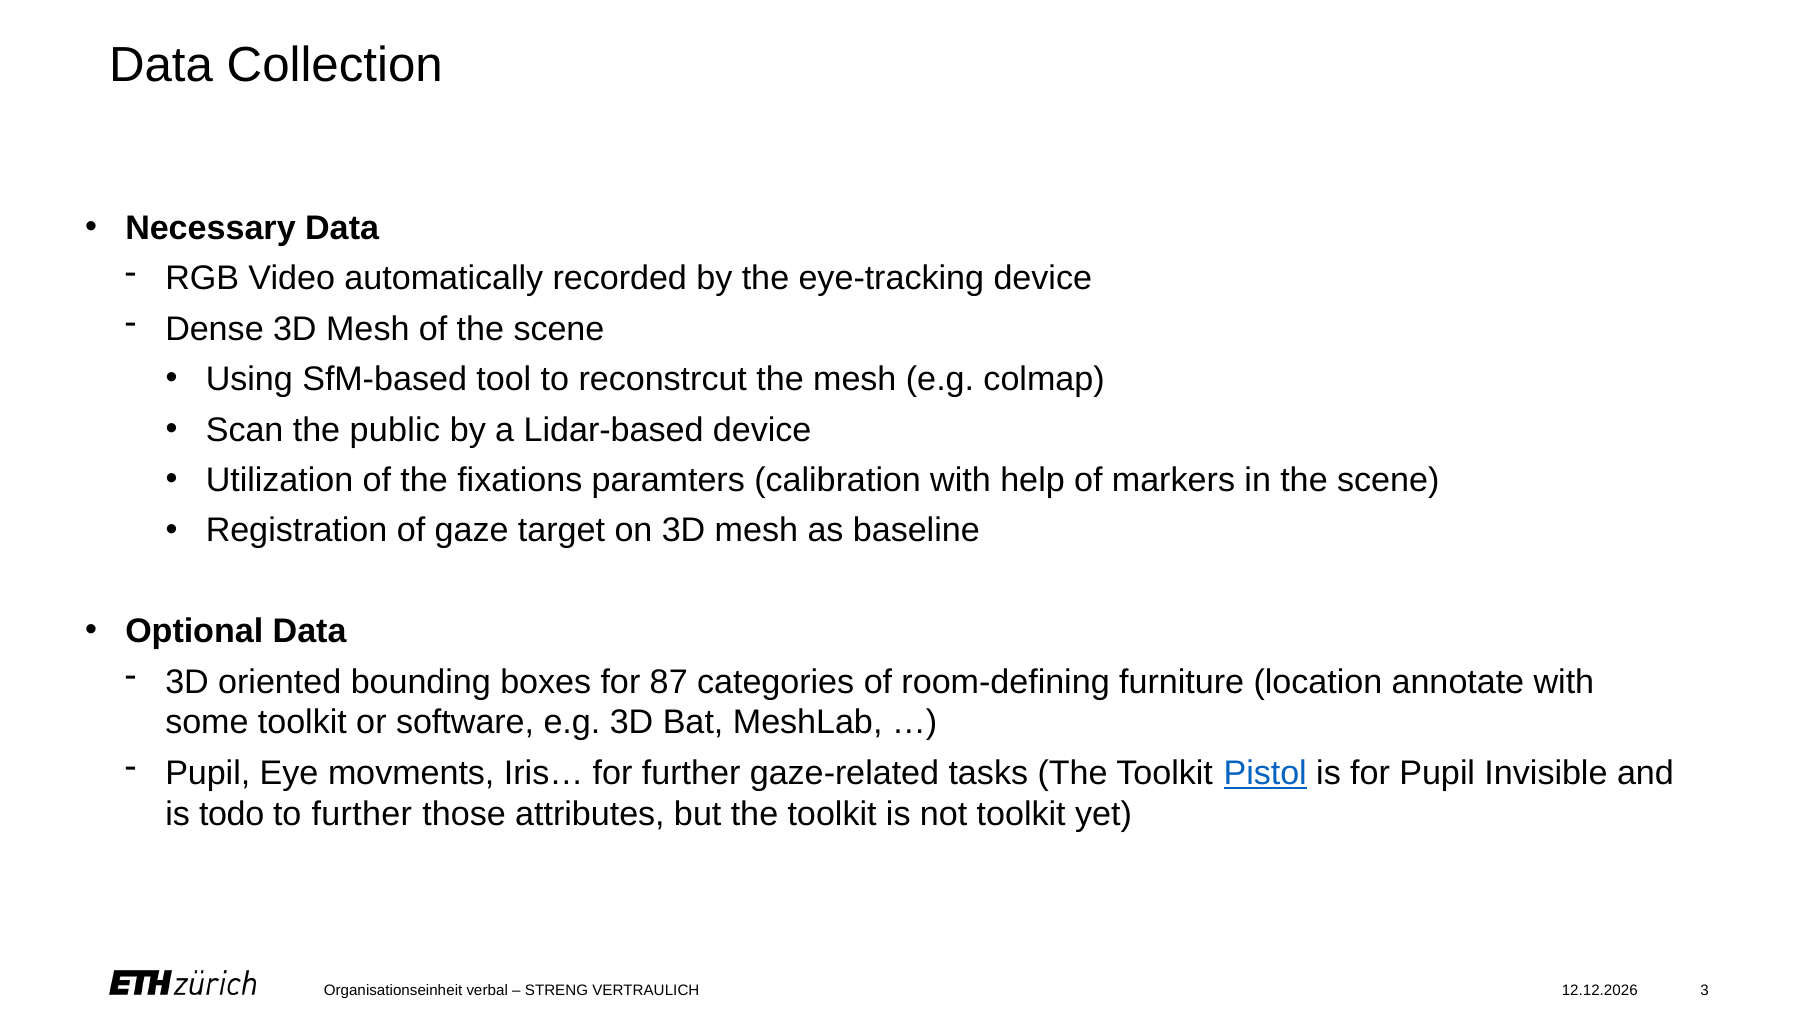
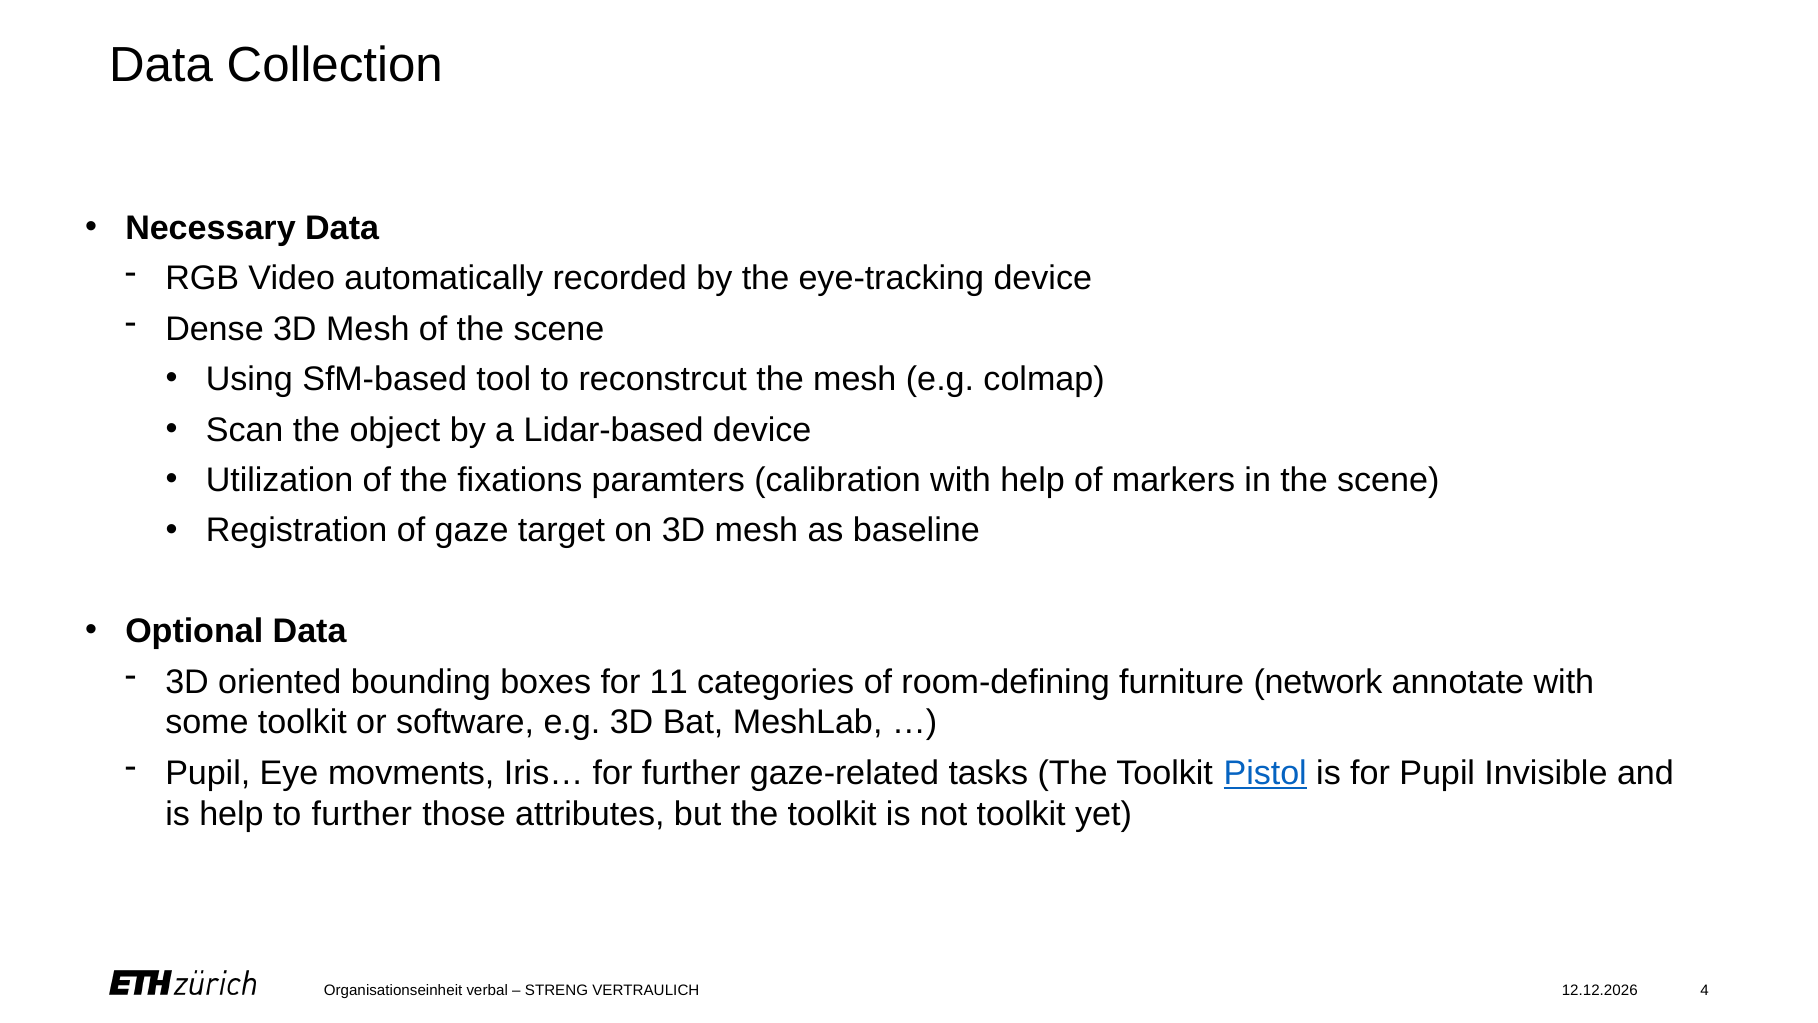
public: public -> object
87: 87 -> 11
location: location -> network
is todo: todo -> help
3: 3 -> 4
